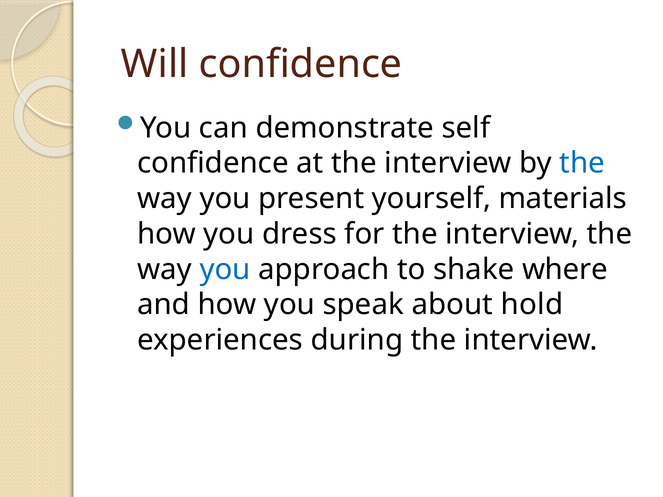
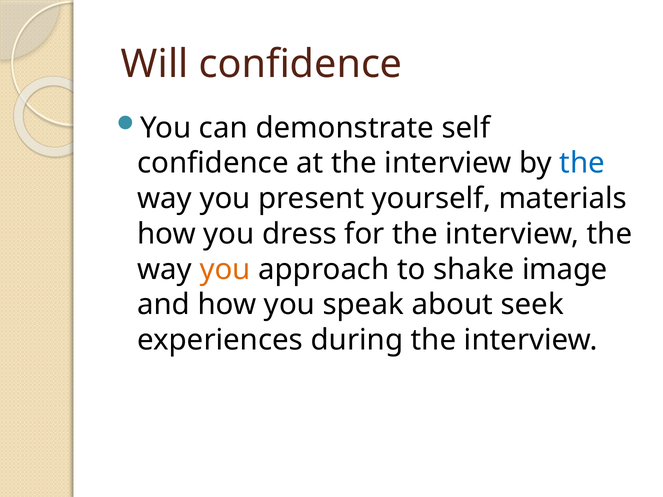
you at (225, 269) colour: blue -> orange
where: where -> image
hold: hold -> seek
